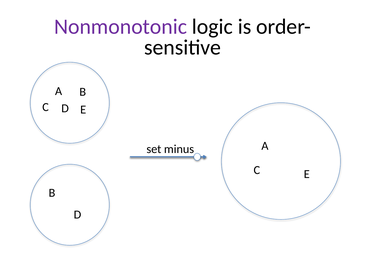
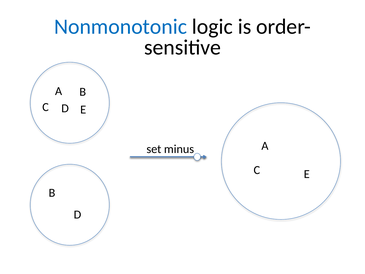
Nonmonotonic colour: purple -> blue
